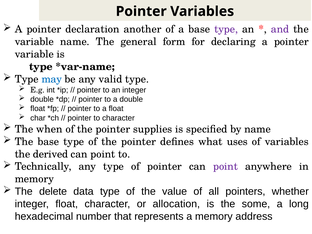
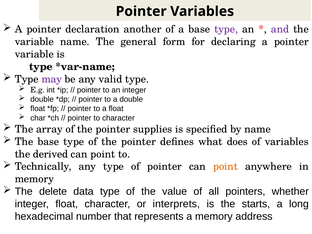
may colour: blue -> purple
when: when -> array
uses: uses -> does
point at (225, 167) colour: purple -> orange
allocation: allocation -> interprets
some: some -> starts
